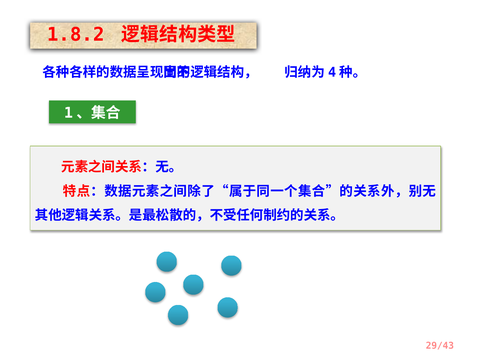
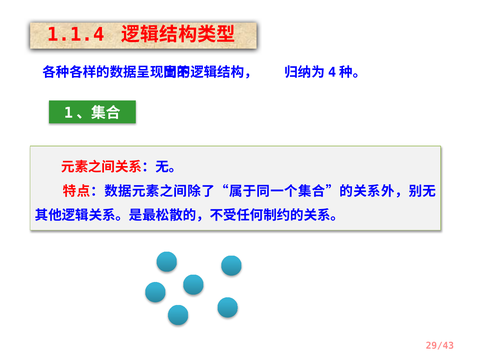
1.8.2: 1.8.2 -> 1.1.4
